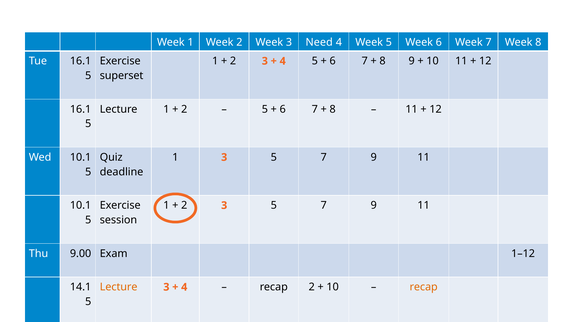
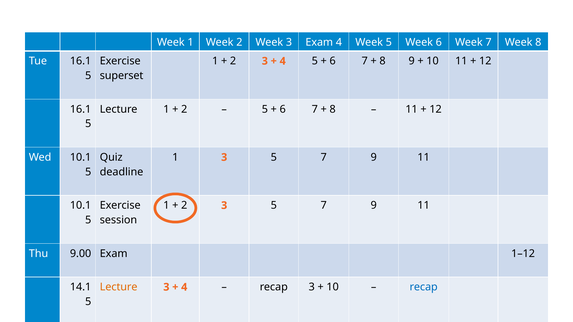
3 Need: Need -> Exam
recap 2: 2 -> 3
recap at (424, 287) colour: orange -> blue
